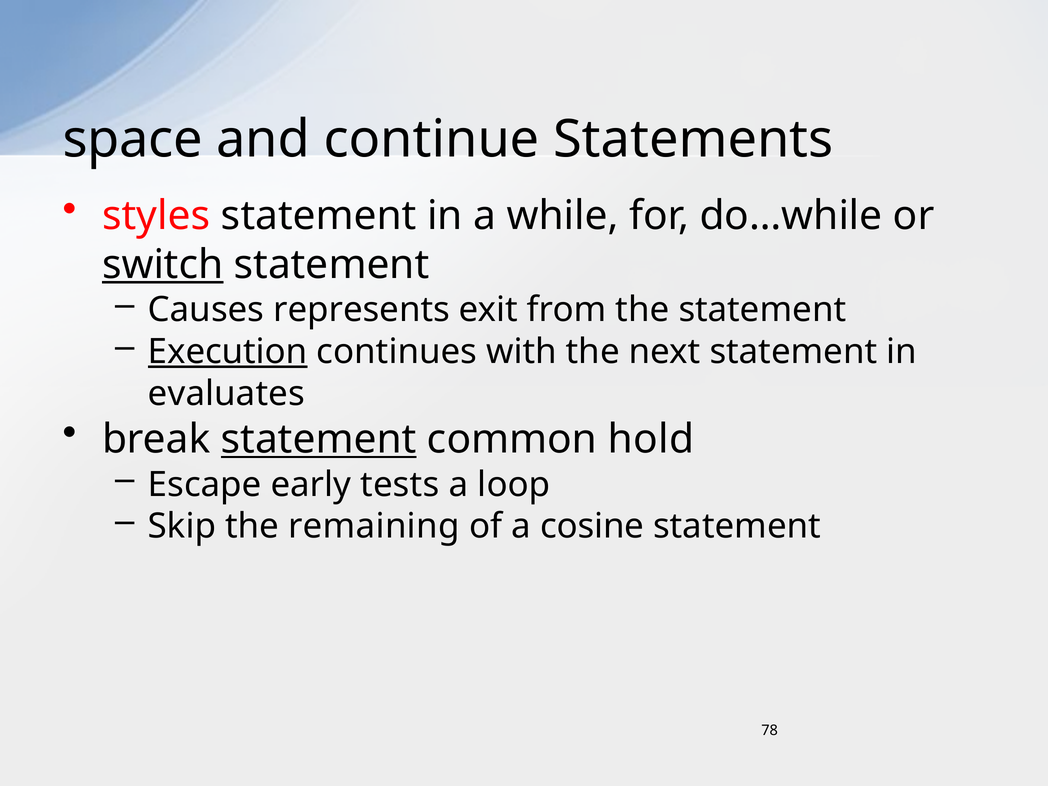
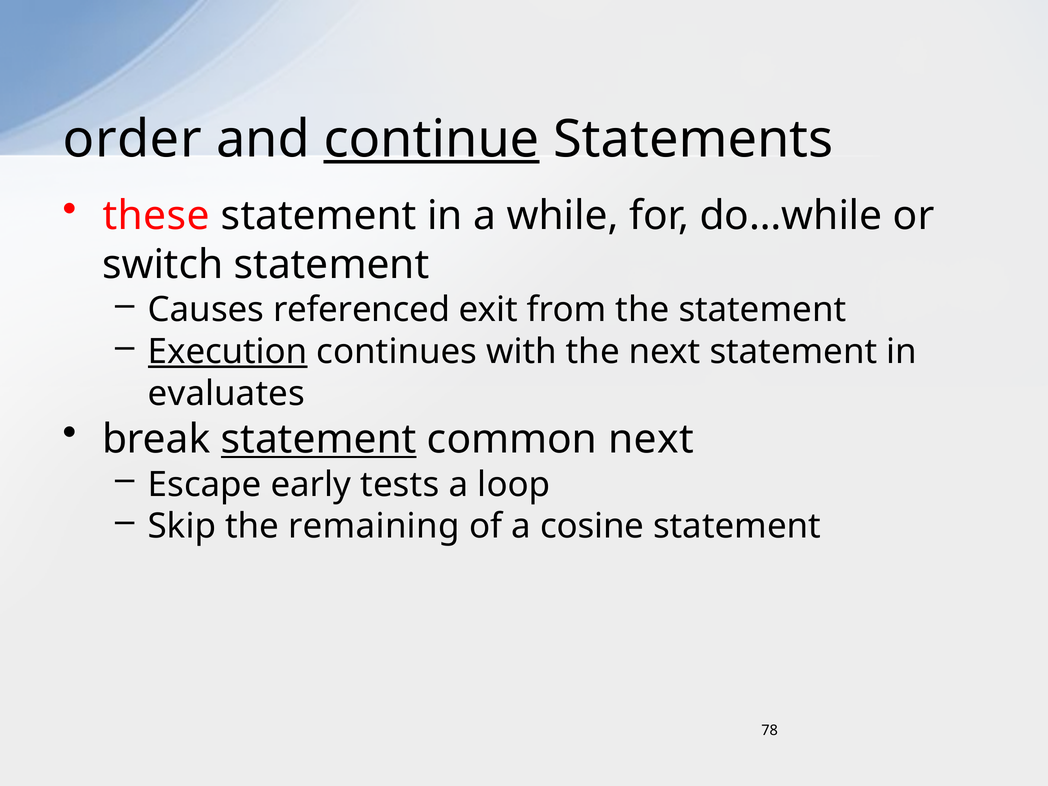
space: space -> order
continue underline: none -> present
styles: styles -> these
switch underline: present -> none
represents: represents -> referenced
common hold: hold -> next
